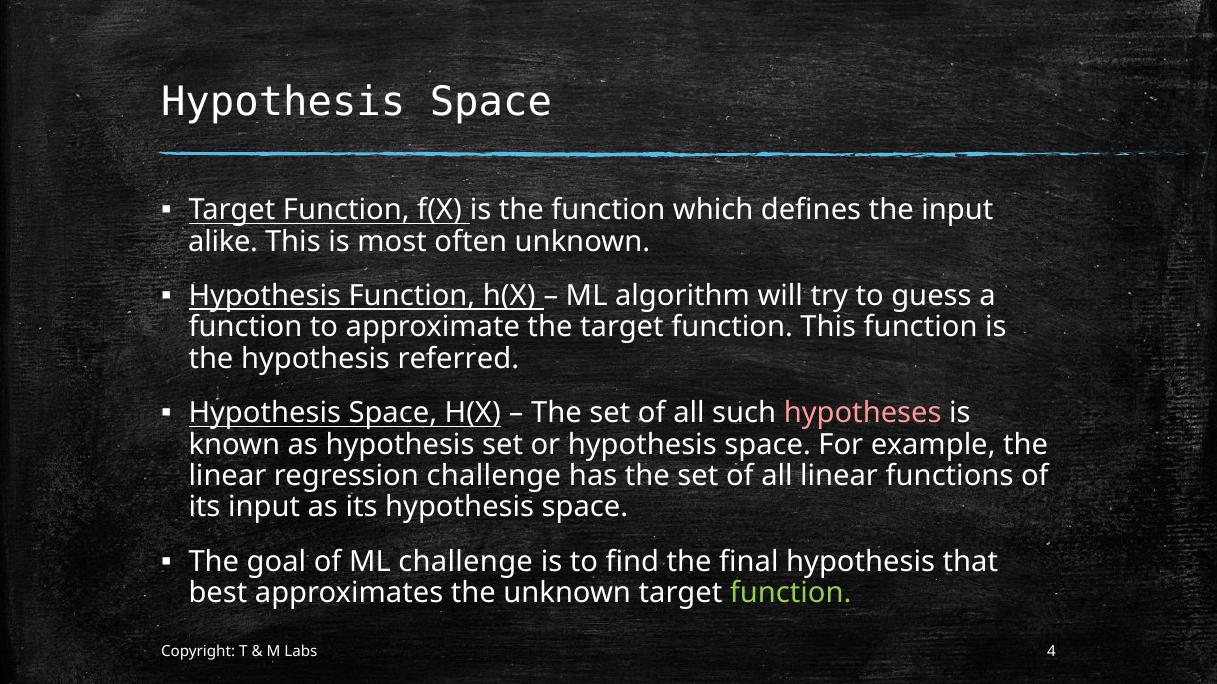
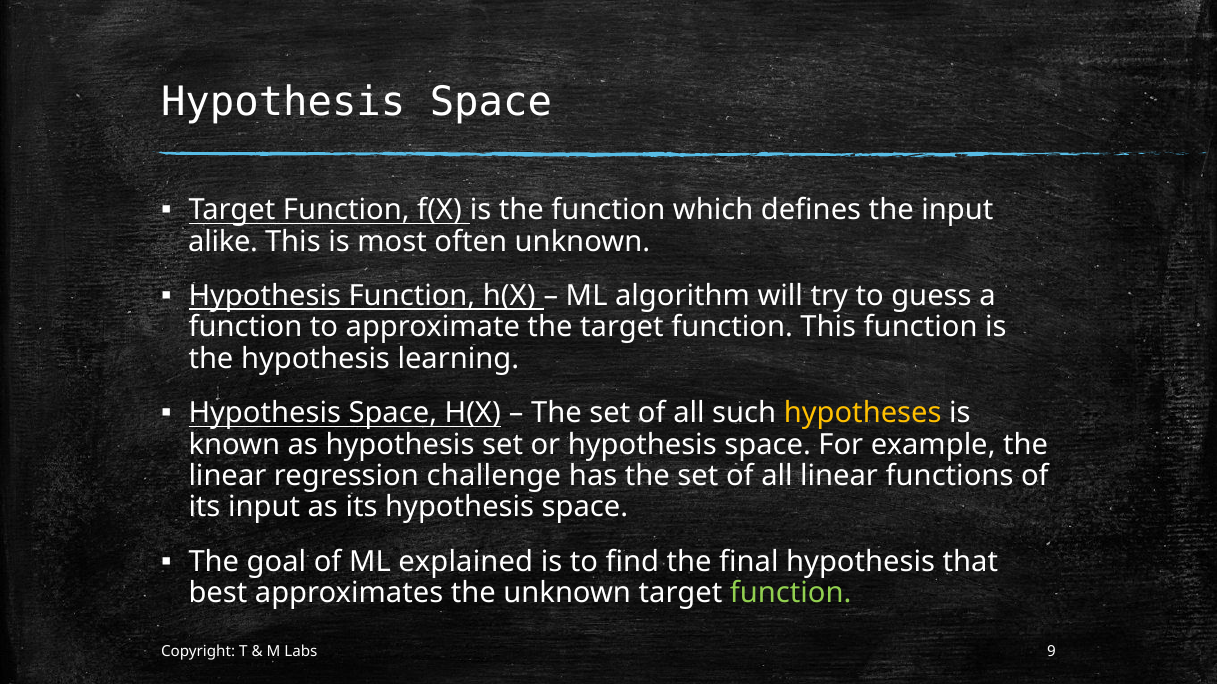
referred: referred -> learning
hypotheses colour: pink -> yellow
ML challenge: challenge -> explained
4: 4 -> 9
